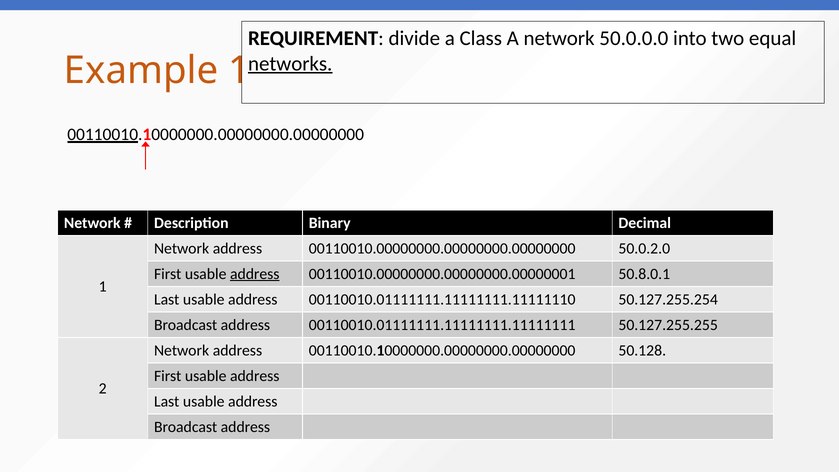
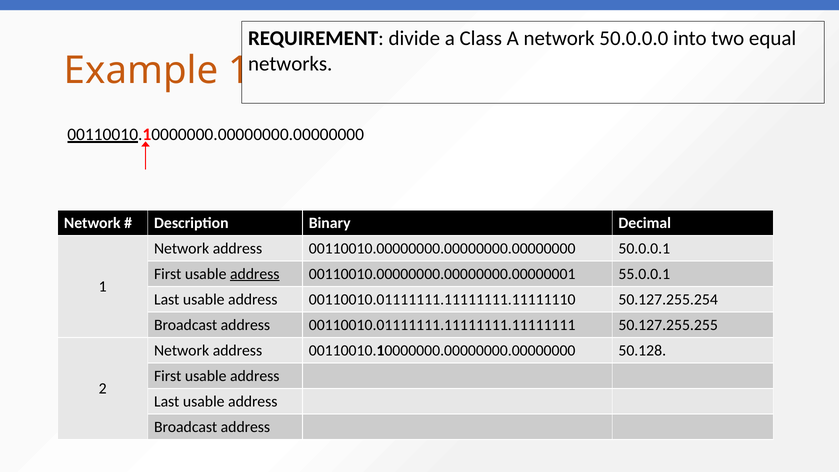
networks underline: present -> none
50.0.2.0: 50.0.2.0 -> 50.0.0.1
50.8.0.1: 50.8.0.1 -> 55.0.0.1
